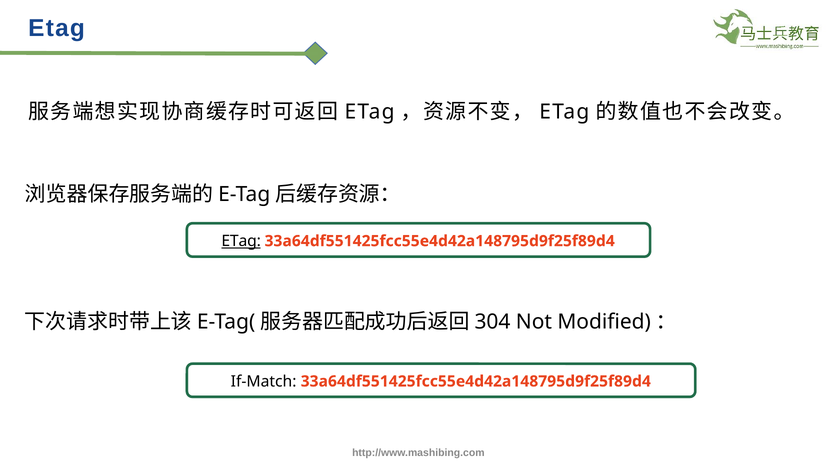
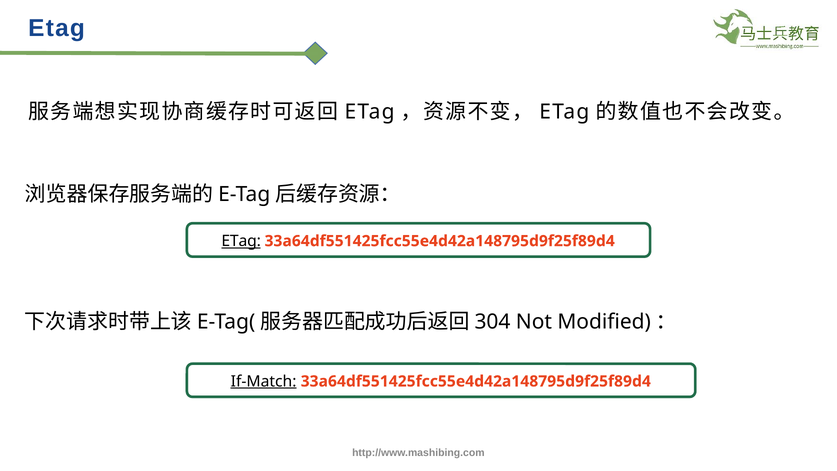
If-Match underline: none -> present
